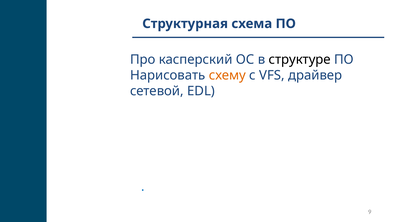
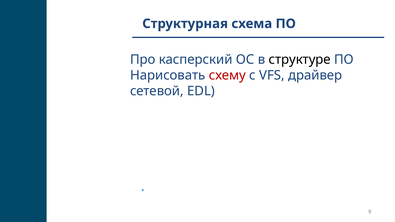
схему colour: orange -> red
